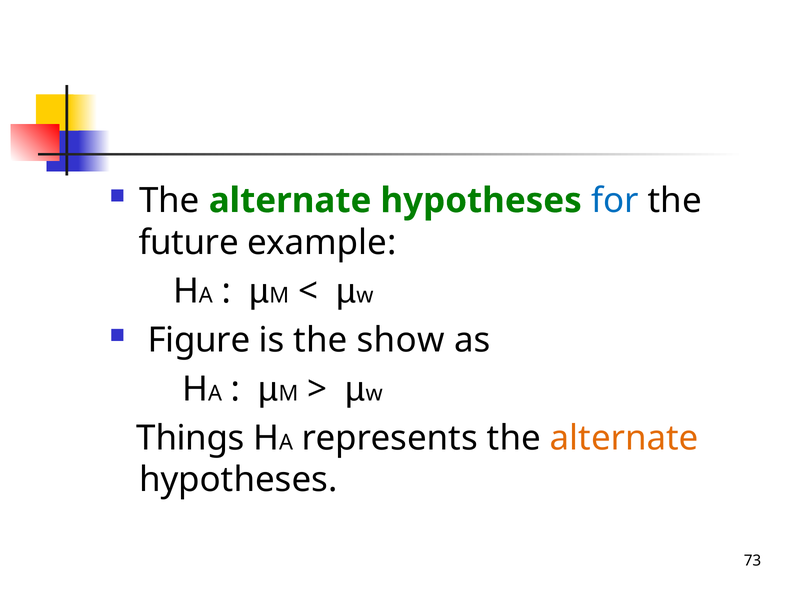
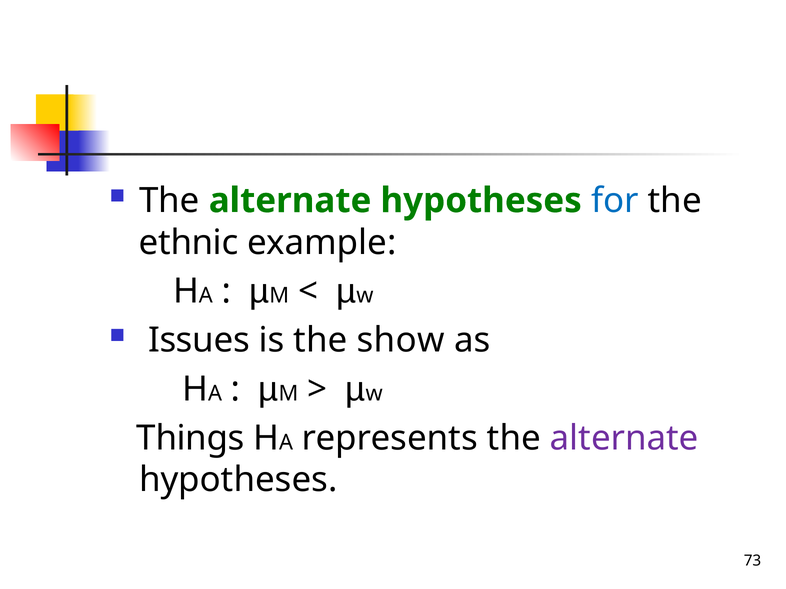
future: future -> ethnic
Figure: Figure -> Issues
alternate at (624, 438) colour: orange -> purple
